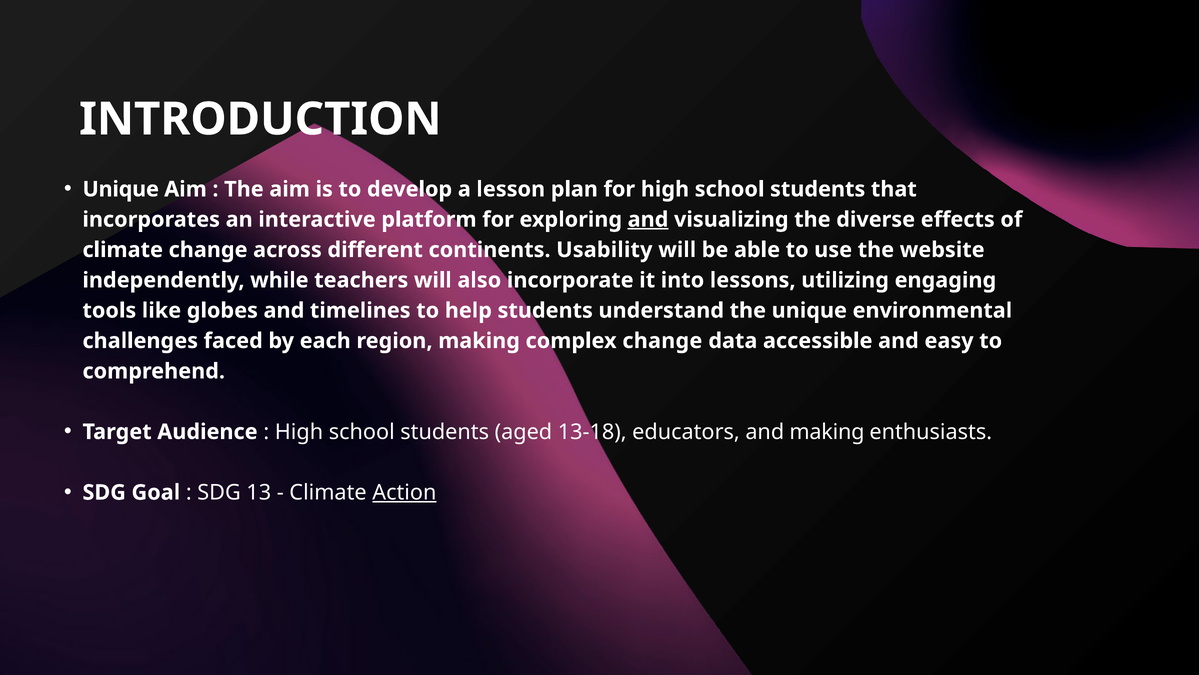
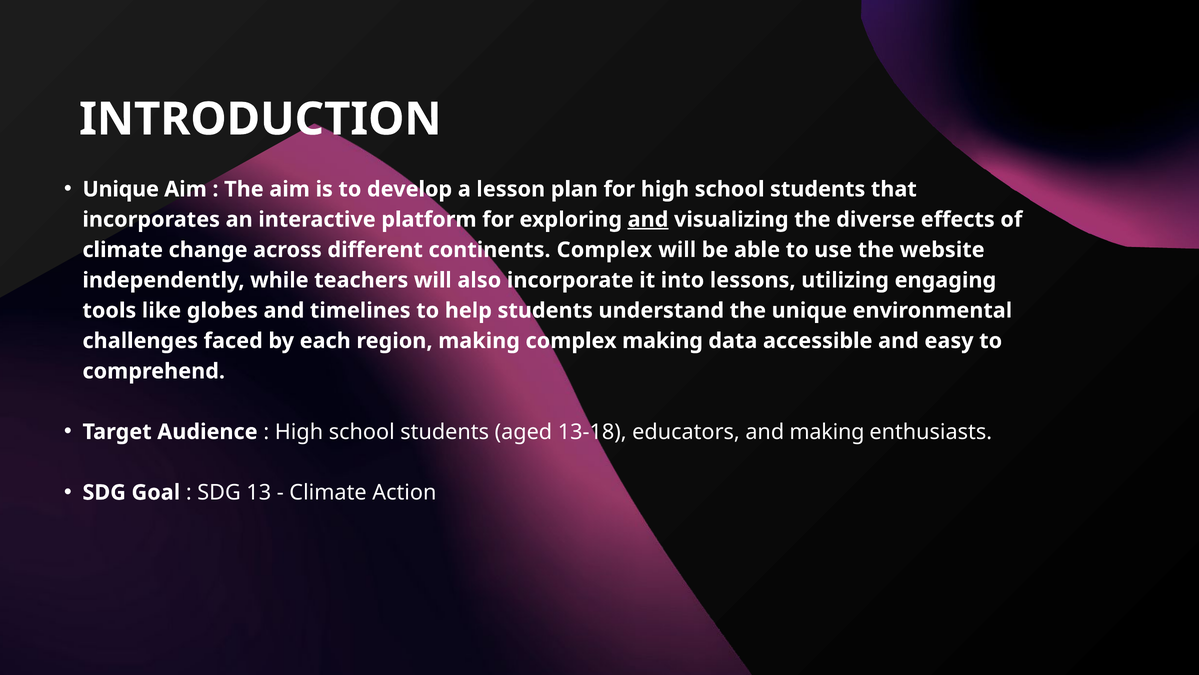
continents Usability: Usability -> Complex
complex change: change -> making
Action underline: present -> none
